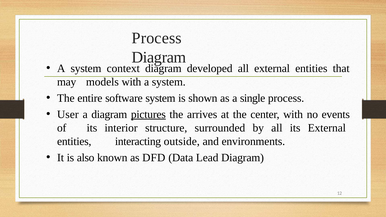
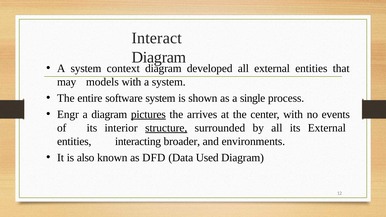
Process at (157, 38): Process -> Interact
User: User -> Engr
structure underline: none -> present
outside: outside -> broader
Lead: Lead -> Used
